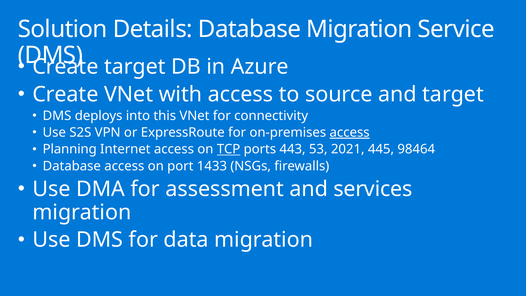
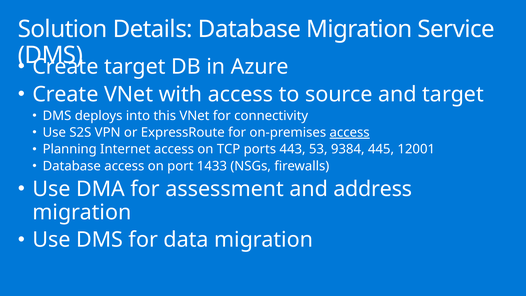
TCP underline: present -> none
2021: 2021 -> 9384
98464: 98464 -> 12001
services: services -> address
